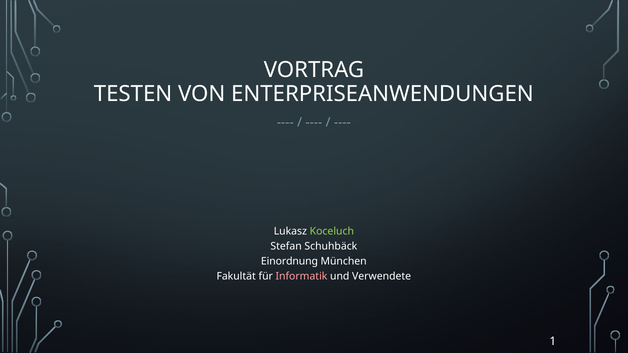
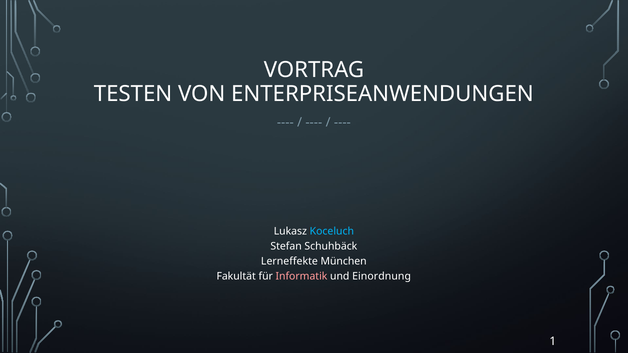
Koceluch colour: light green -> light blue
Einordnung: Einordnung -> Lerneffekte
Verwendete: Verwendete -> Einordnung
